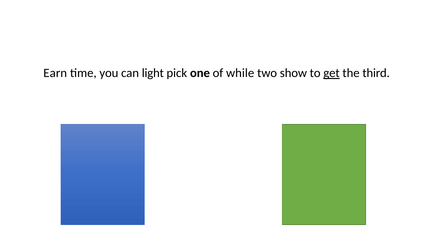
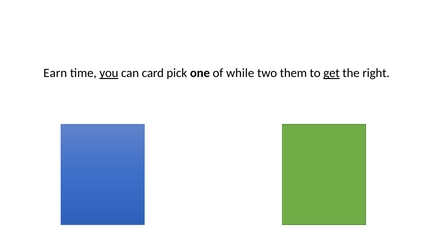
you underline: none -> present
light: light -> card
show: show -> them
third: third -> right
